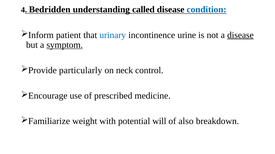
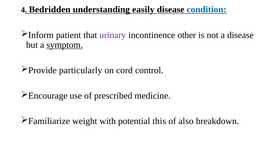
called: called -> easily
urinary colour: blue -> purple
urine: urine -> other
disease at (240, 35) underline: present -> none
neck: neck -> cord
will: will -> this
